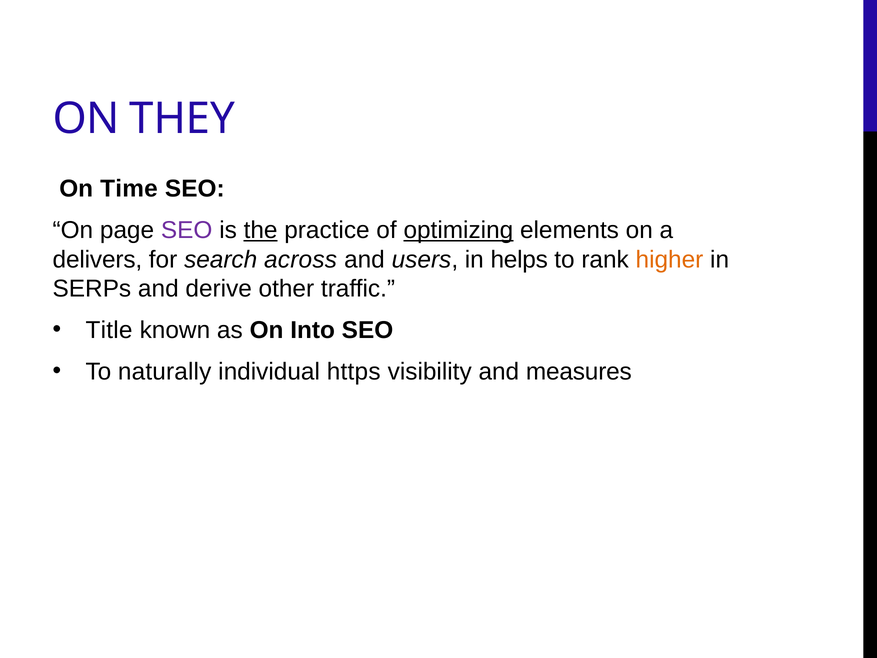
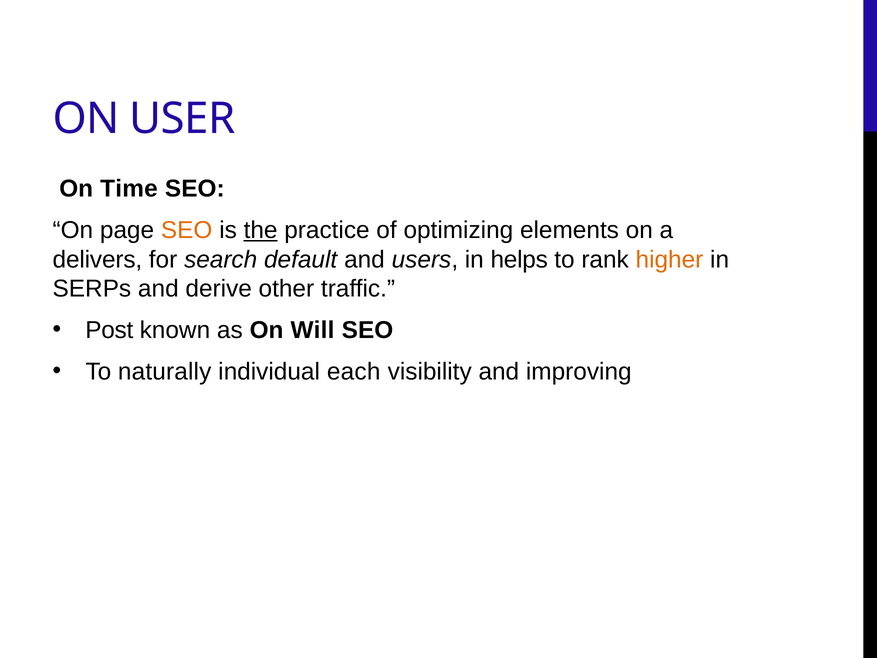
THEY: THEY -> USER
SEO at (187, 230) colour: purple -> orange
optimizing underline: present -> none
across: across -> default
Title: Title -> Post
Into: Into -> Will
https: https -> each
measures: measures -> improving
